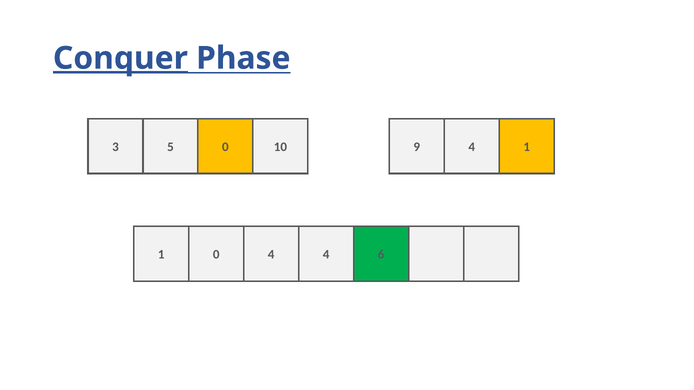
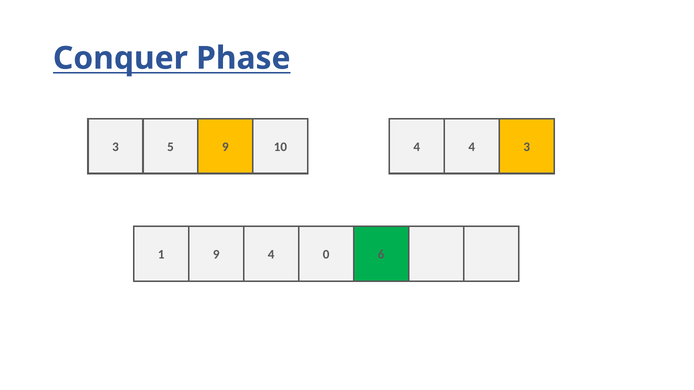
Conquer underline: present -> none
5 0: 0 -> 9
10 9: 9 -> 4
4 1: 1 -> 3
1 0: 0 -> 9
4 4: 4 -> 0
